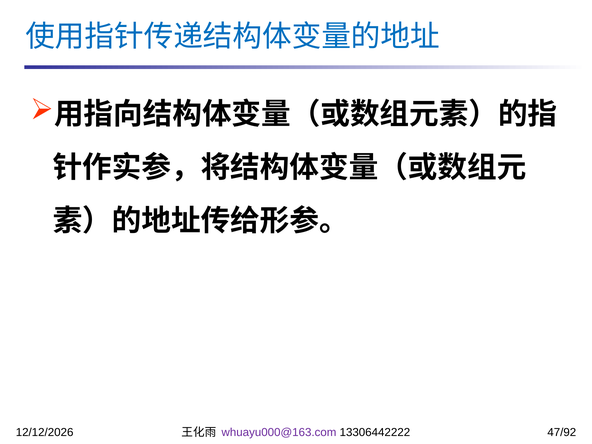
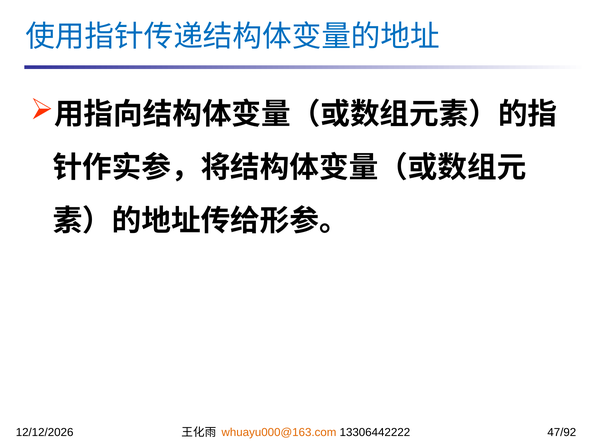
whuayu000@163.com colour: purple -> orange
